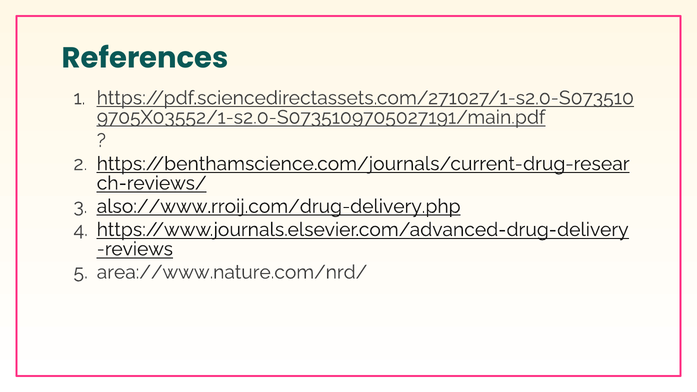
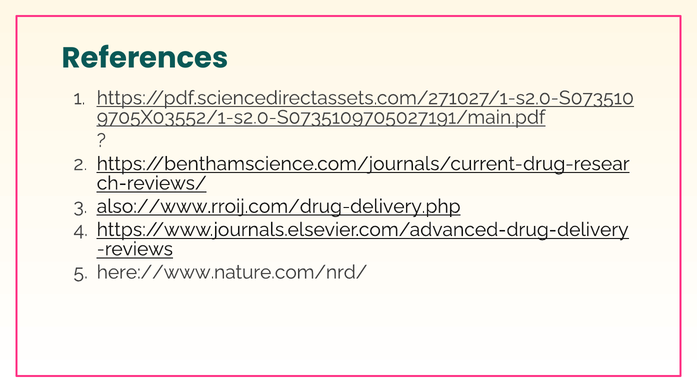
area://www.nature.com/nrd/: area://www.nature.com/nrd/ -> here://www.nature.com/nrd/
